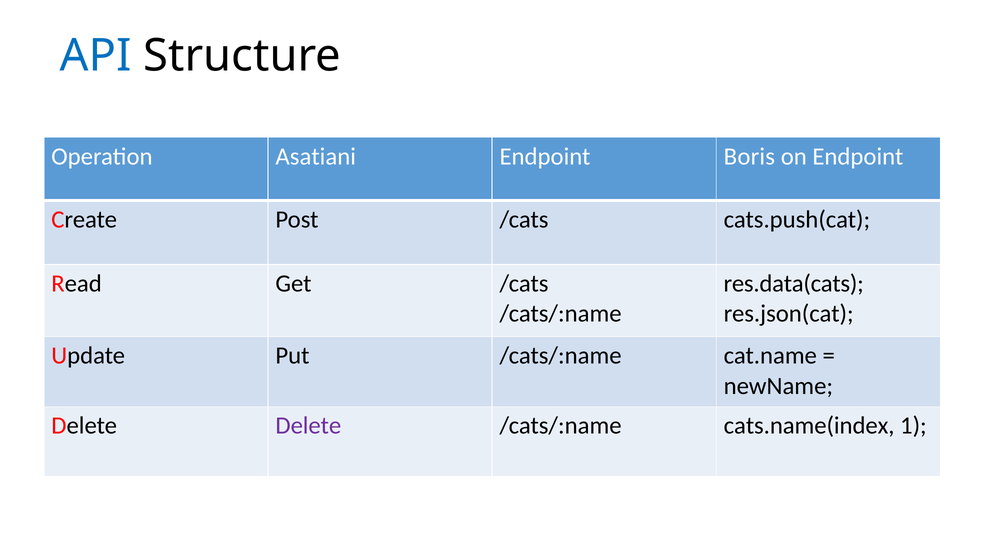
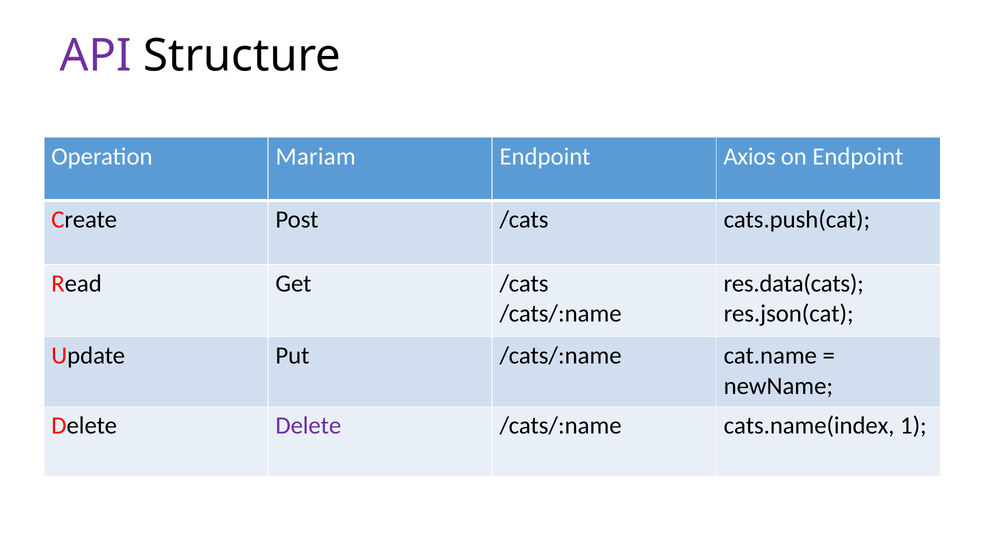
API colour: blue -> purple
Asatiani: Asatiani -> Mariam
Boris: Boris -> Axios
